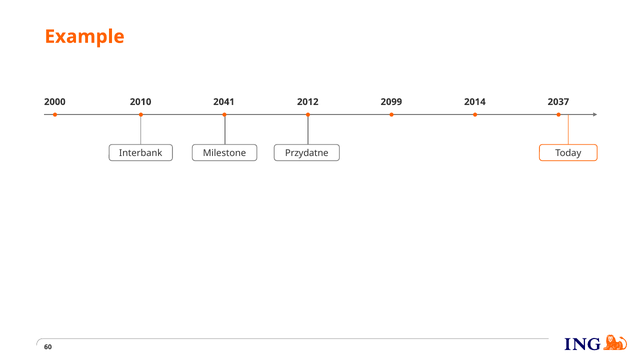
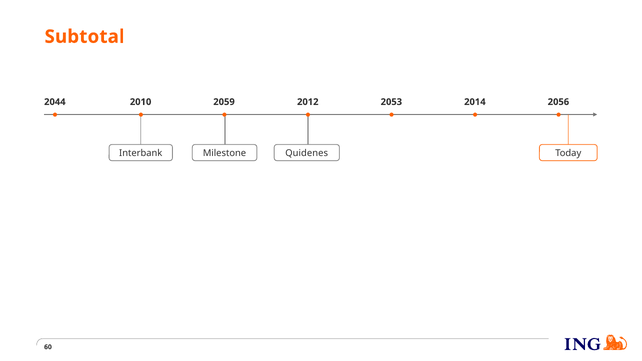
Example: Example -> Subtotal
2000: 2000 -> 2044
2041: 2041 -> 2059
2099: 2099 -> 2053
2037: 2037 -> 2056
Przydatne: Przydatne -> Quidenes
